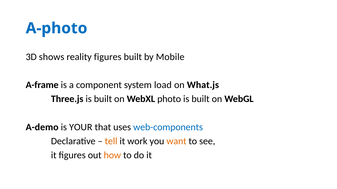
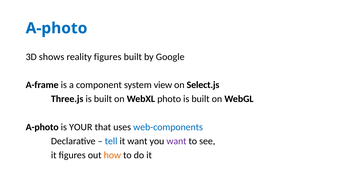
Mobile: Mobile -> Google
load: load -> view
What.js: What.js -> Select.js
A-demo at (42, 127): A-demo -> A-photo
tell colour: orange -> blue
it work: work -> want
want at (176, 142) colour: orange -> purple
